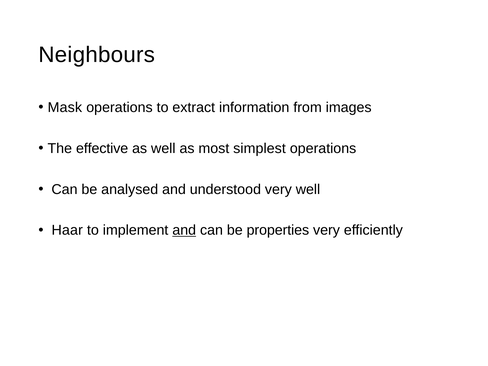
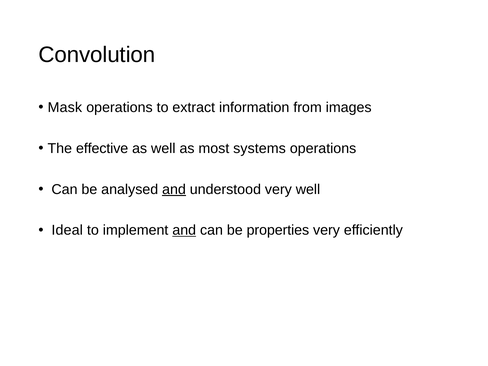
Neighbours: Neighbours -> Convolution
simplest: simplest -> systems
and at (174, 189) underline: none -> present
Haar: Haar -> Ideal
